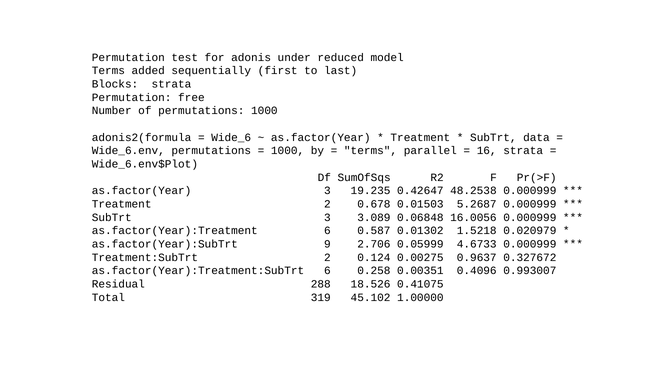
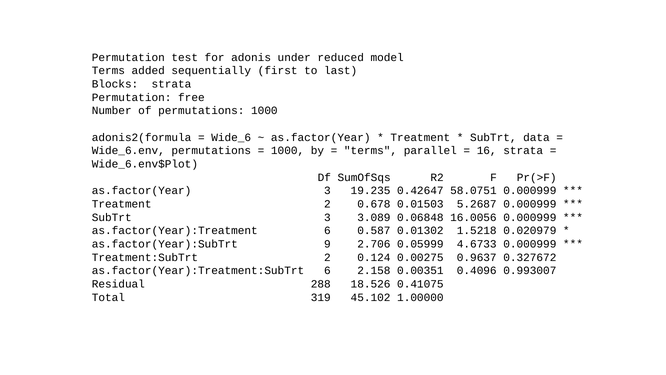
48.2538: 48.2538 -> 58.0751
0.258: 0.258 -> 2.158
